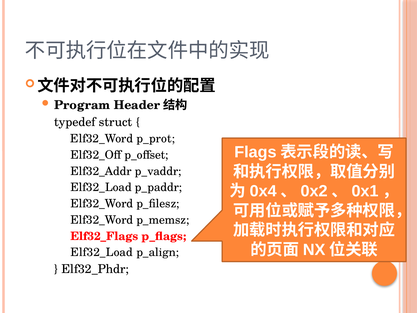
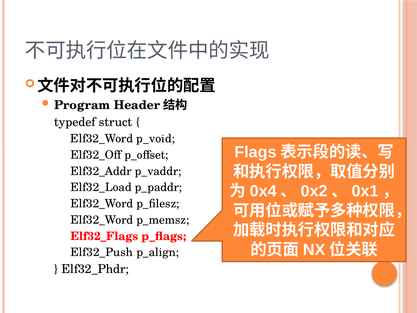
p_prot: p_prot -> p_void
Elf32_Load at (102, 252): Elf32_Load -> Elf32_Push
